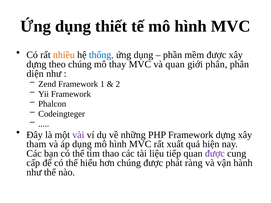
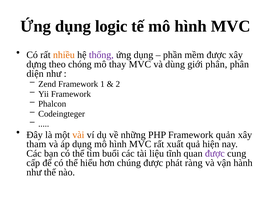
thiết: thiết -> logic
thống colour: blue -> purple
theo chúng: chúng -> chóng
và quan: quan -> dùng
vài colour: purple -> orange
Framework dựng: dựng -> quản
thao: thao -> buổi
tiếp: tiếp -> tĩnh
